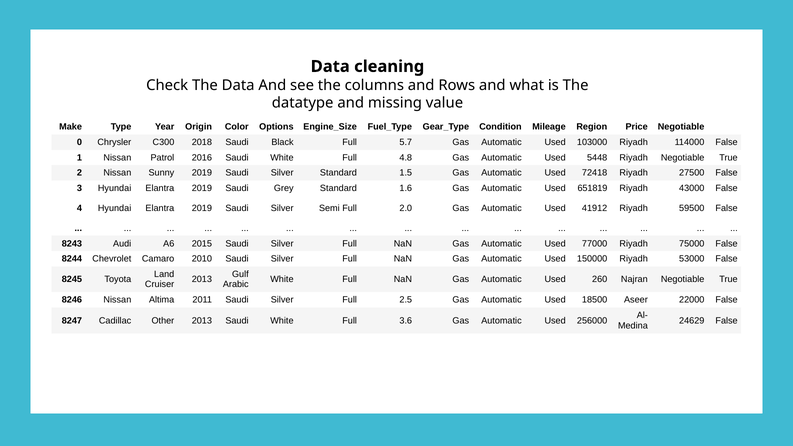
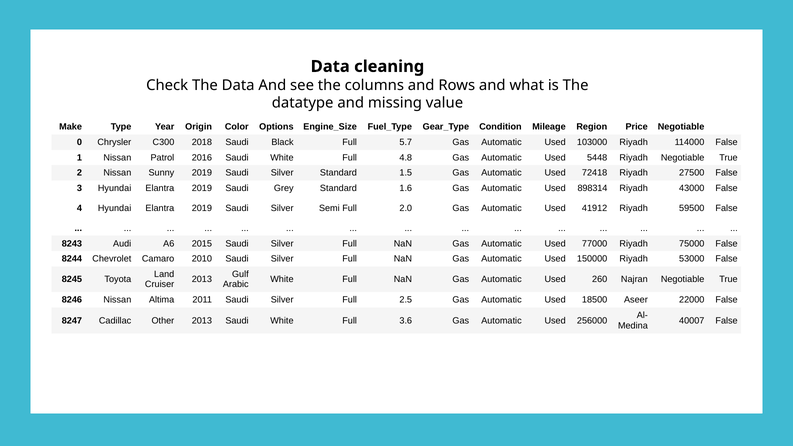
651819: 651819 -> 898314
24629: 24629 -> 40007
